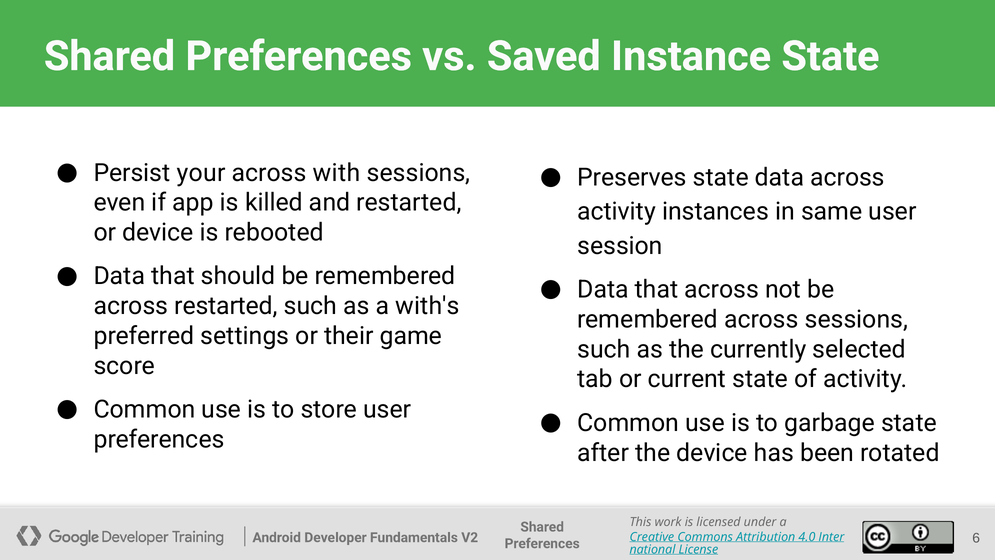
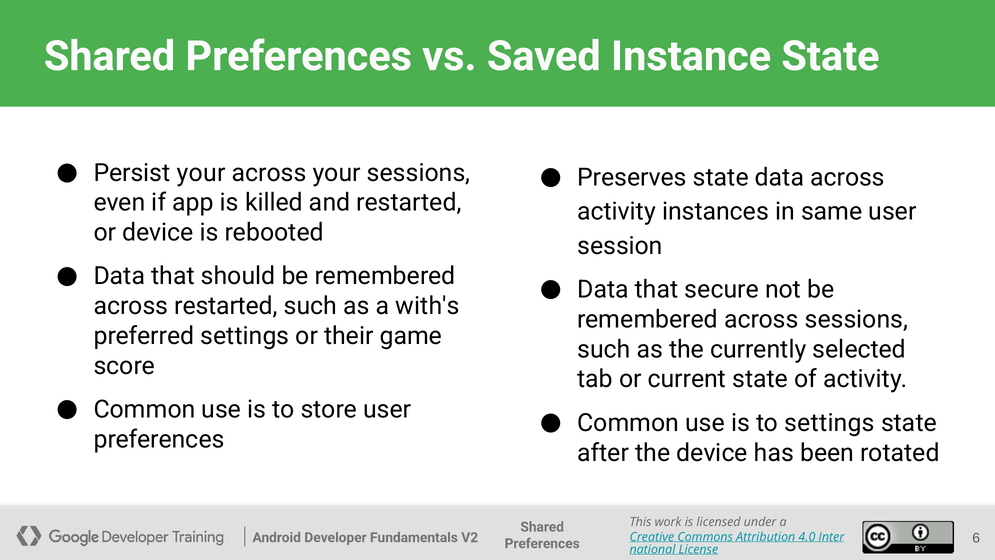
across with: with -> your
that across: across -> secure
to garbage: garbage -> settings
